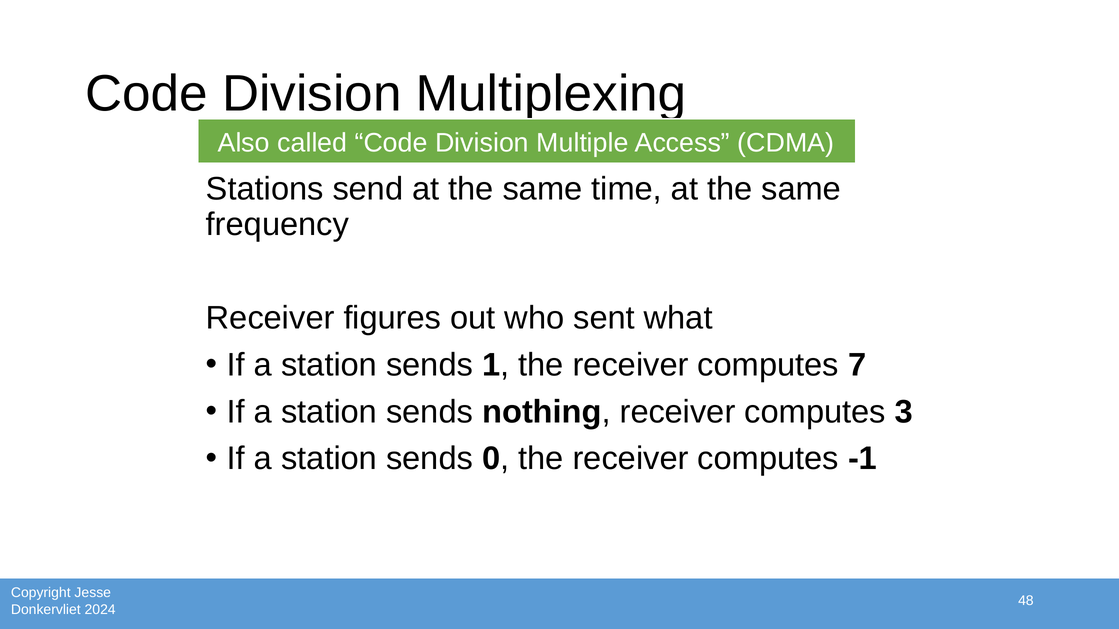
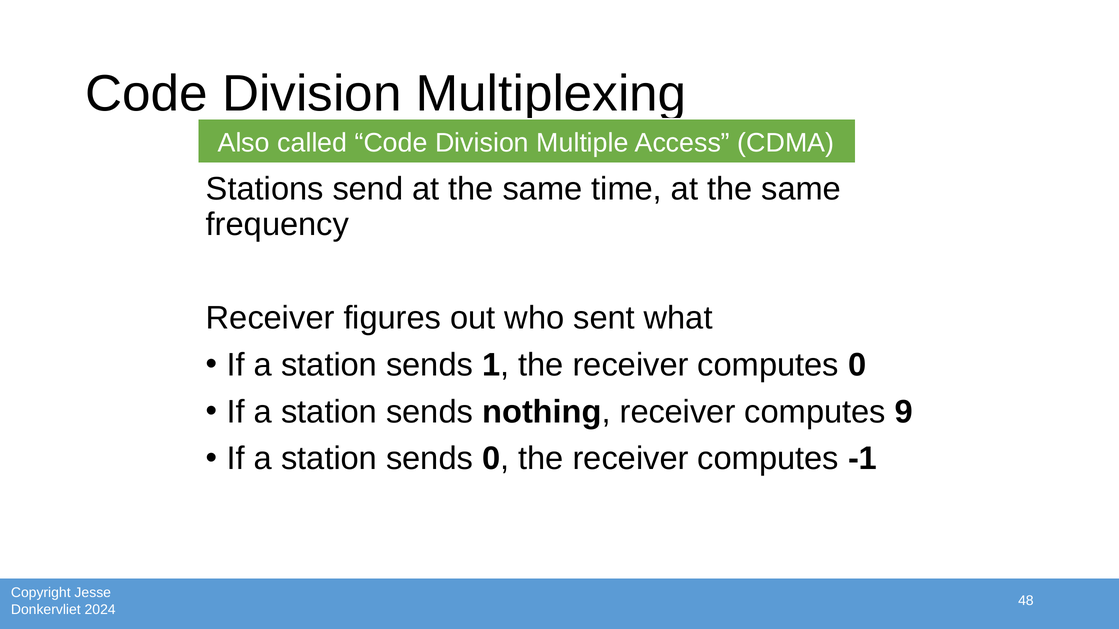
computes 7: 7 -> 0
3: 3 -> 9
